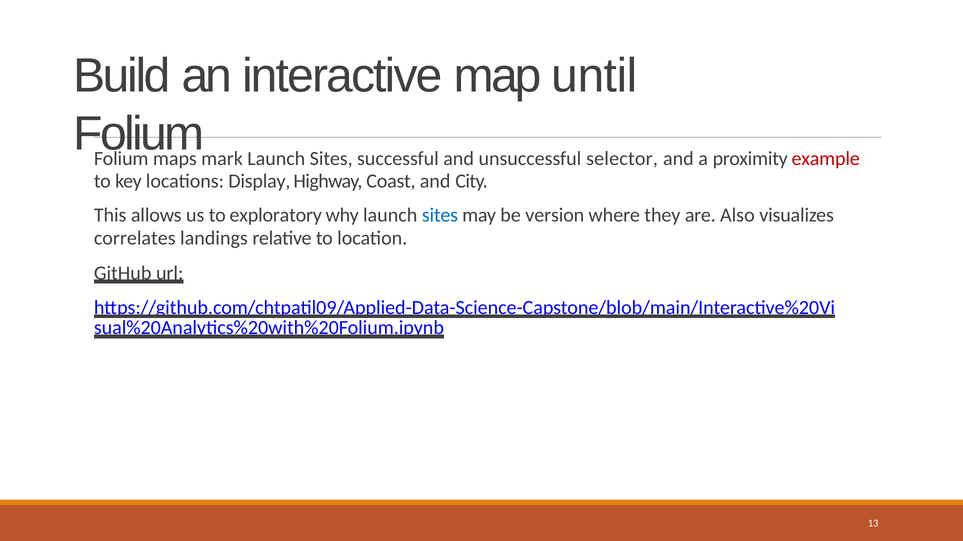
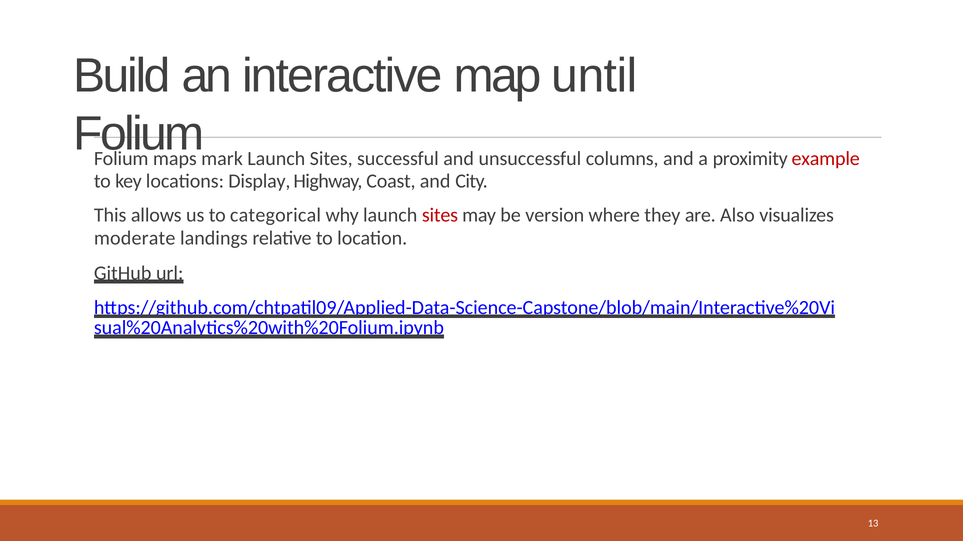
selector: selector -> columns
exploratory: exploratory -> categorical
sites at (440, 215) colour: blue -> red
correlates: correlates -> moderate
